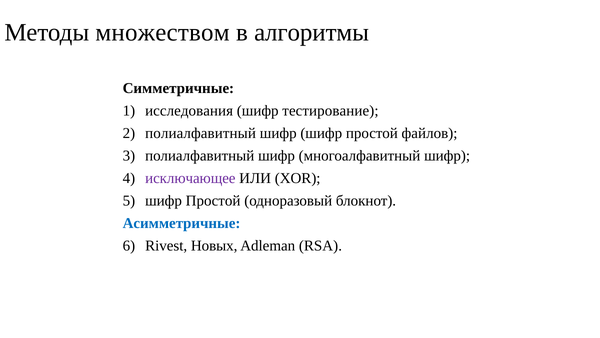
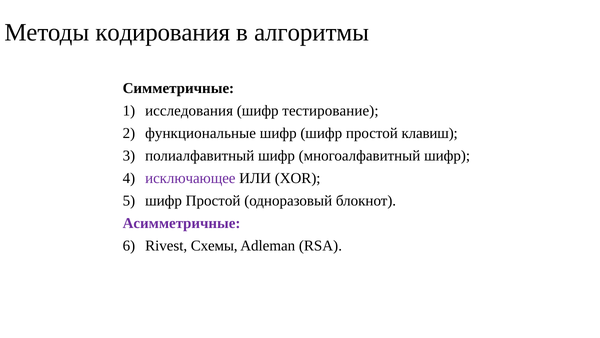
множеством: множеством -> кодирования
полиалфавитный at (201, 133): полиалфавитный -> функциональные
файлов: файлов -> клавиш
Асимметричные colour: blue -> purple
Новых: Новых -> Схемы
